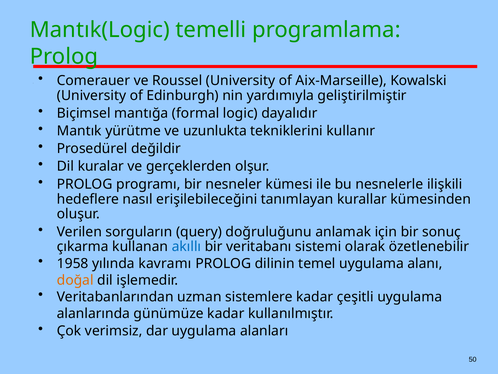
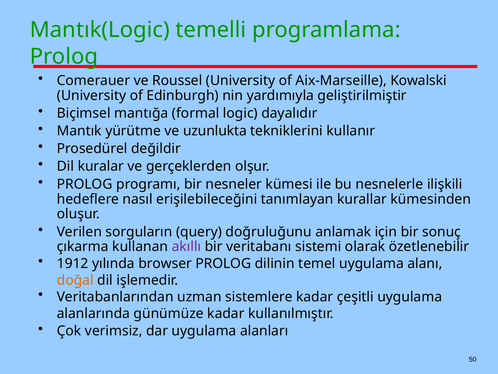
akıllı colour: blue -> purple
1958: 1958 -> 1912
kavramı: kavramı -> browser
